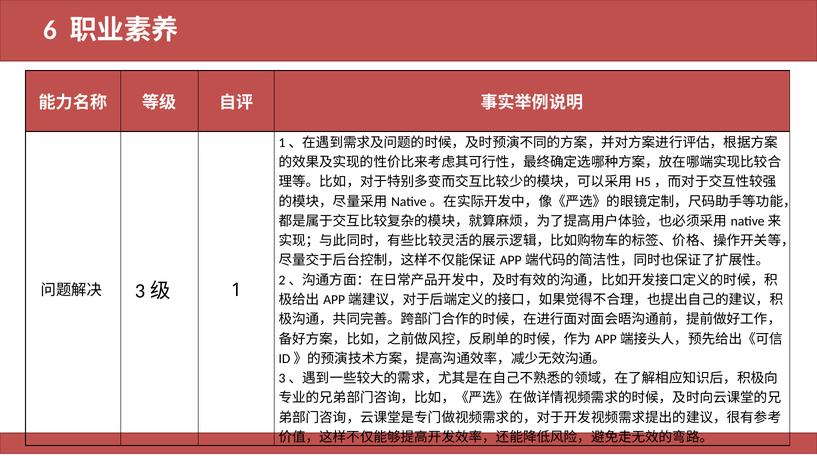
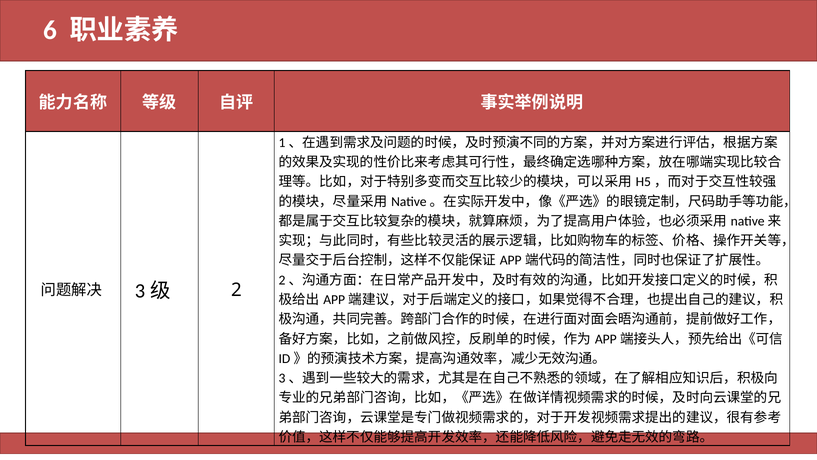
1: 1 -> 2
